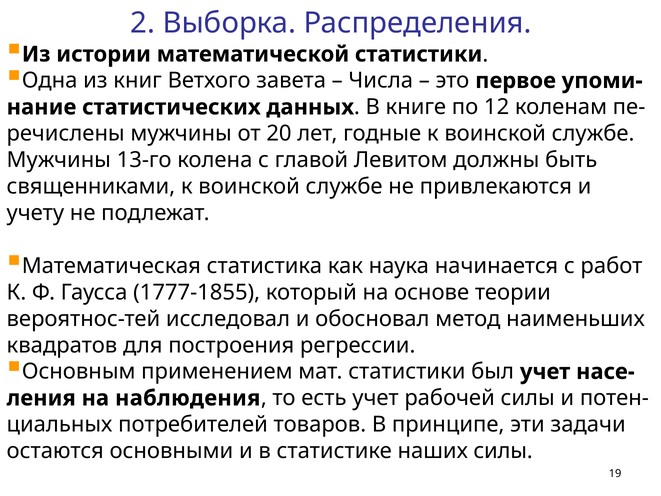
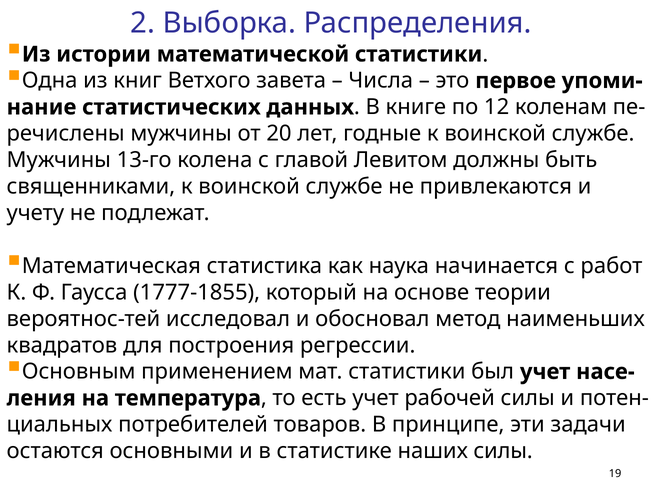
наблюдения: наблюдения -> температура
